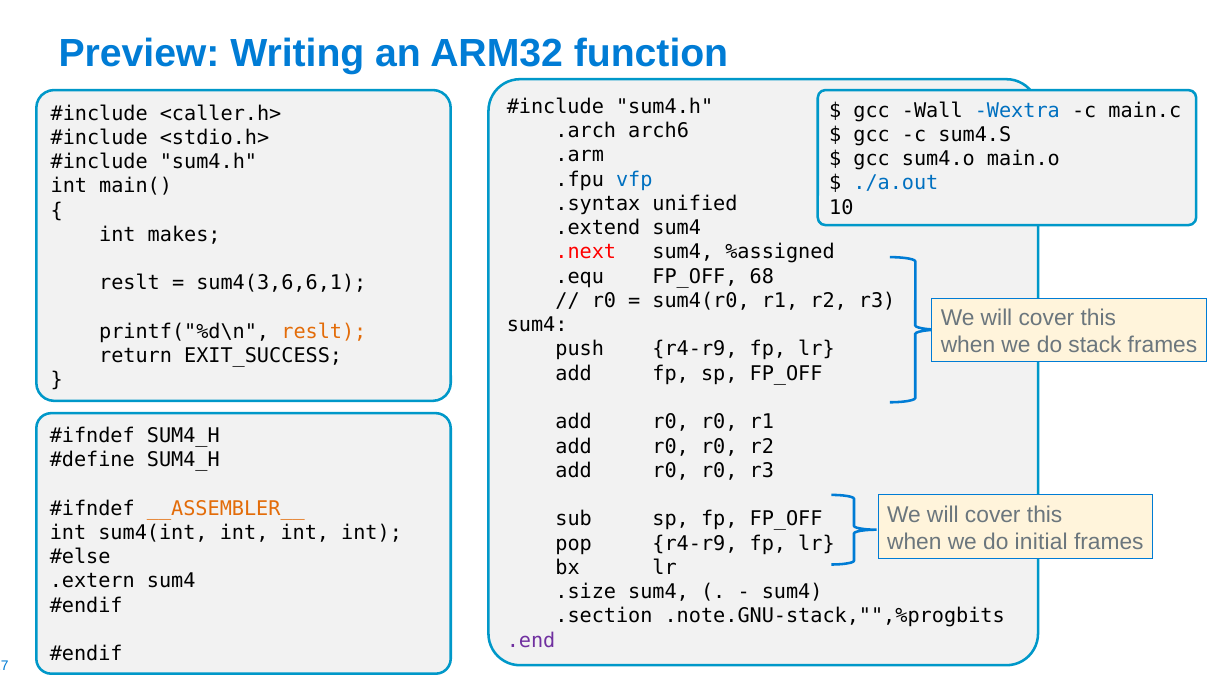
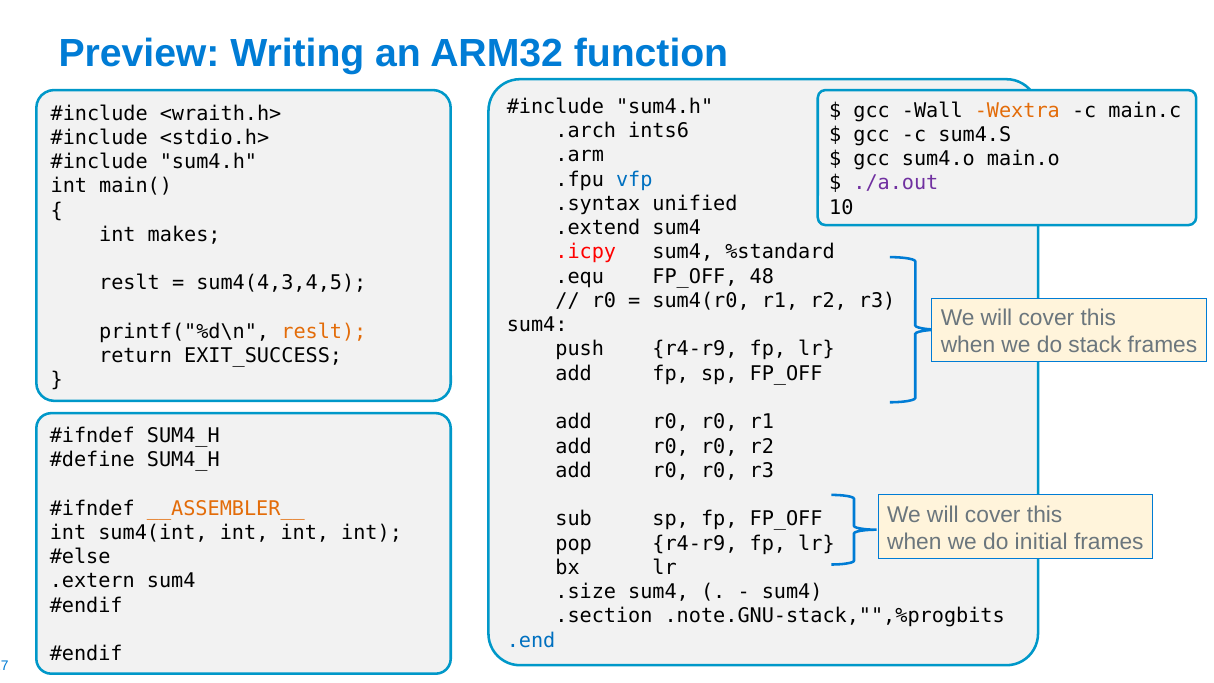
Wextra colour: blue -> orange
<caller.h>: <caller.h> -> <wraith.h>
arch6: arch6 -> ints6
./a.out colour: blue -> purple
.next: .next -> .icpy
%assigned: %assigned -> %standard
68: 68 -> 48
sum4(3,6,6,1: sum4(3,6,6,1 -> sum4(4,3,4,5
.end colour: purple -> blue
